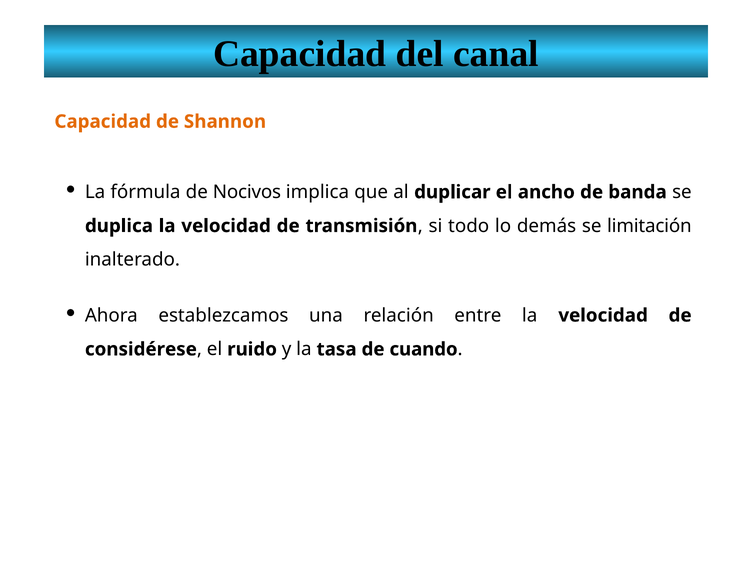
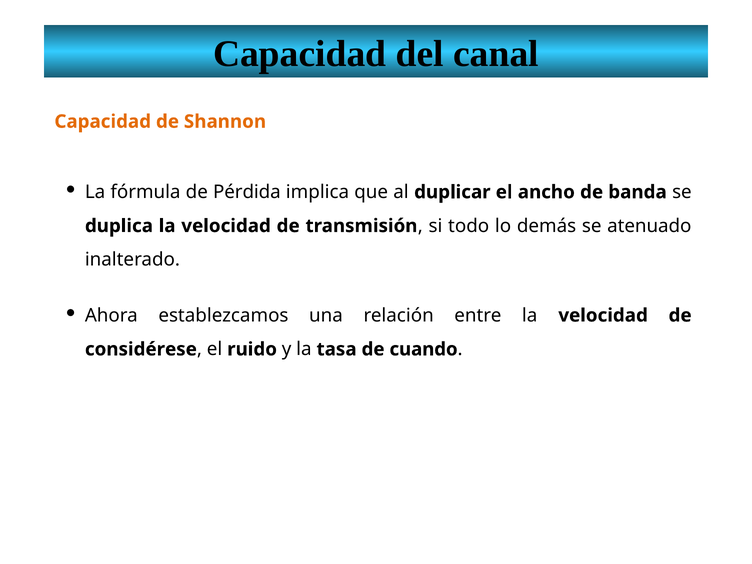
Nocivos: Nocivos -> Pérdida
limitación: limitación -> atenuado
